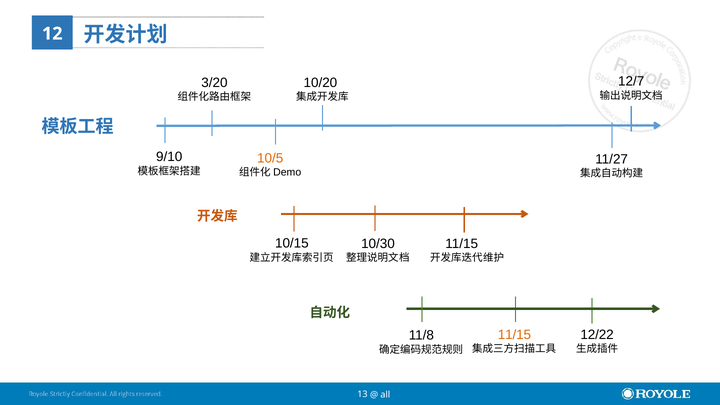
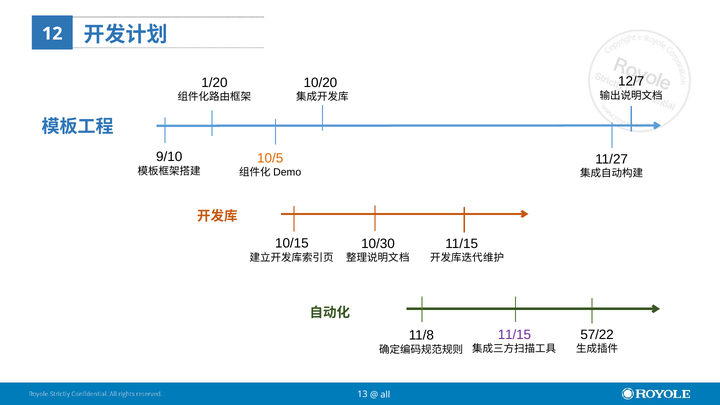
3/20: 3/20 -> 1/20
12/22: 12/22 -> 57/22
11/15 at (514, 335) colour: orange -> purple
